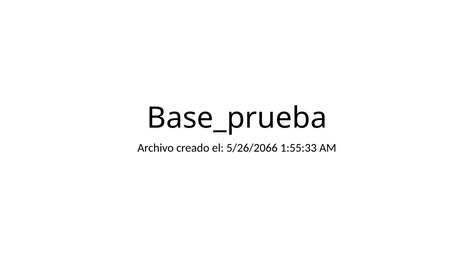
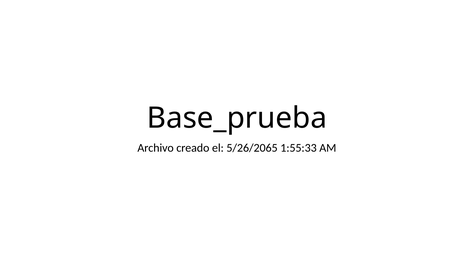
5/26/2066: 5/26/2066 -> 5/26/2065
